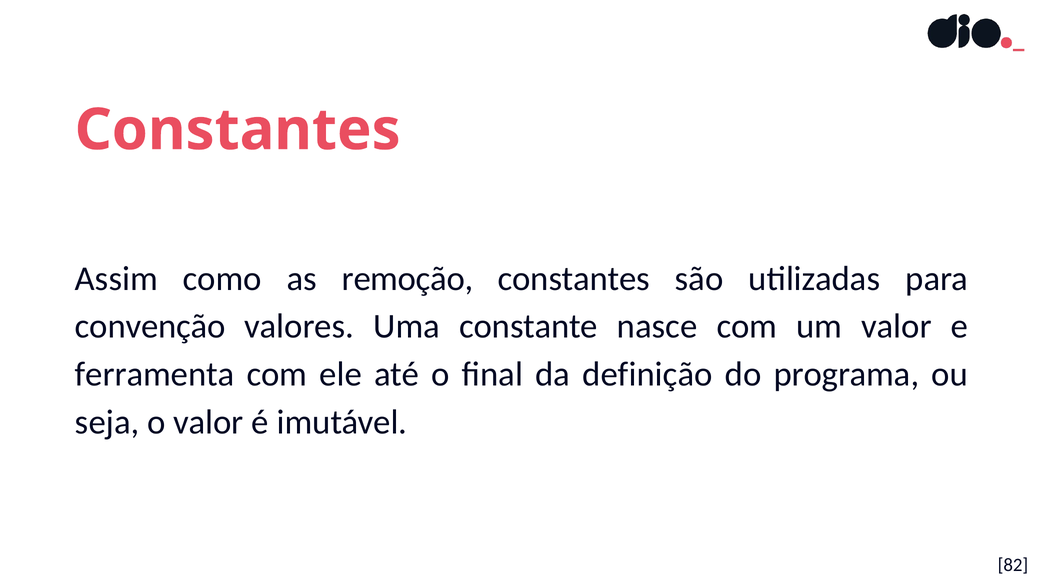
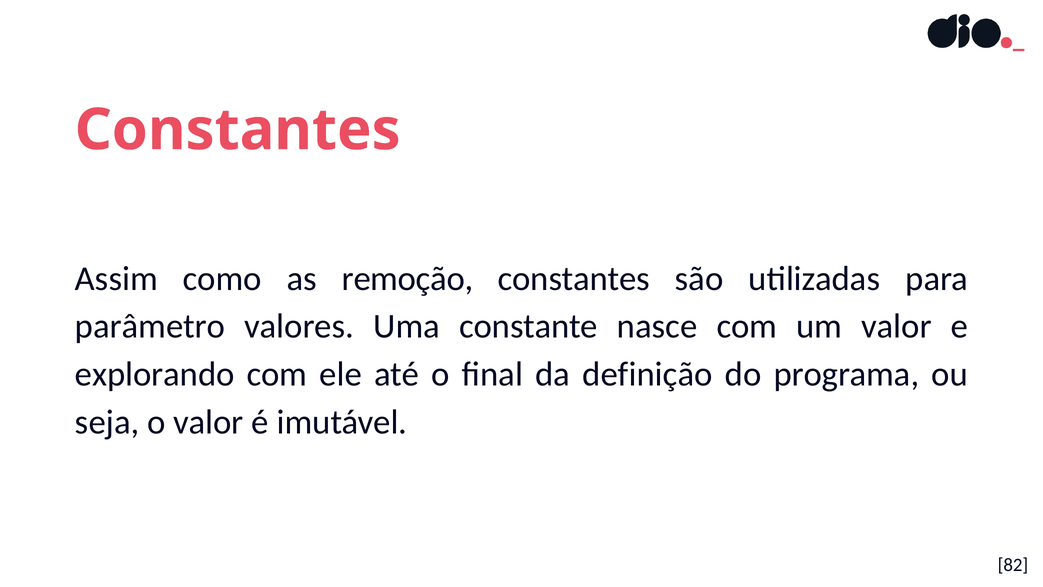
convenção: convenção -> parâmetro
ferramenta: ferramenta -> explorando
